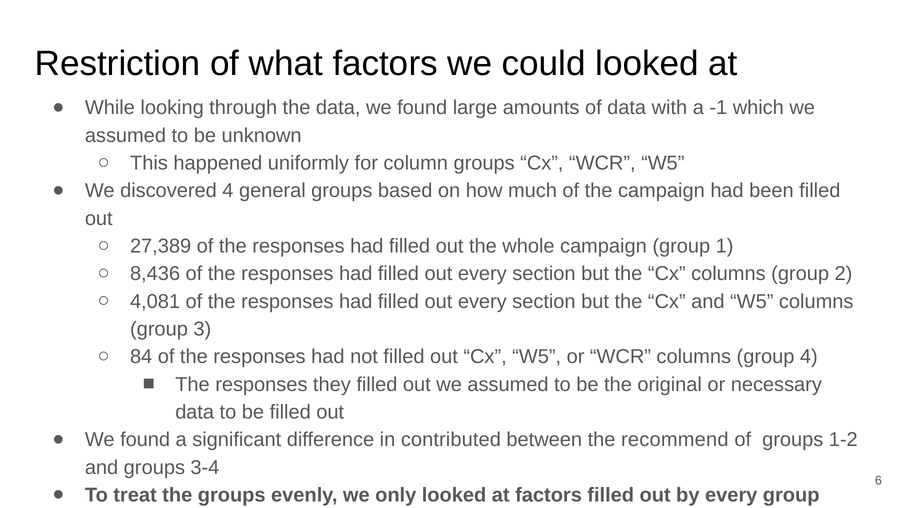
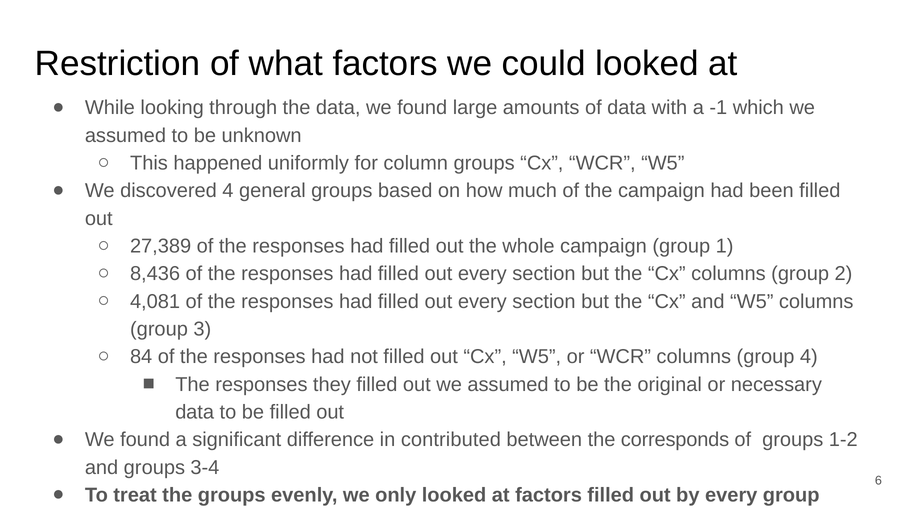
recommend: recommend -> corresponds
